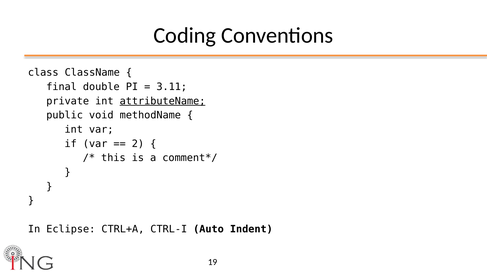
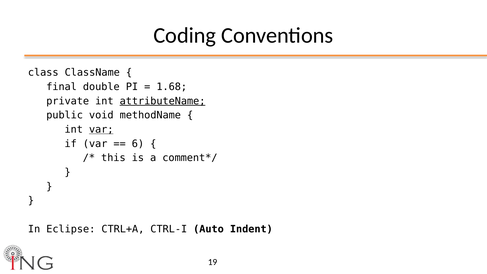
3.11: 3.11 -> 1.68
var at (101, 129) underline: none -> present
2: 2 -> 6
